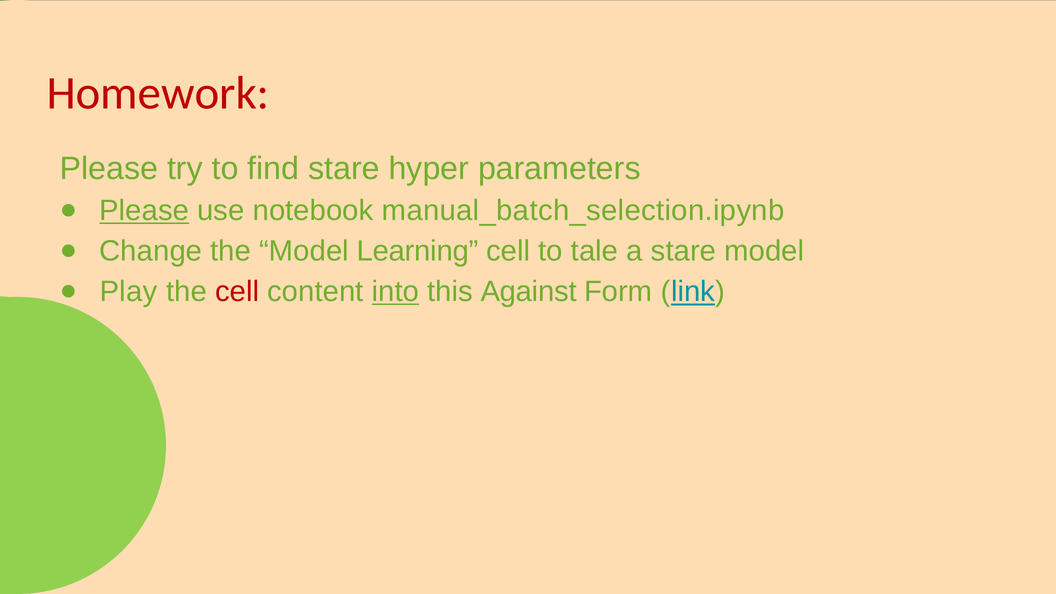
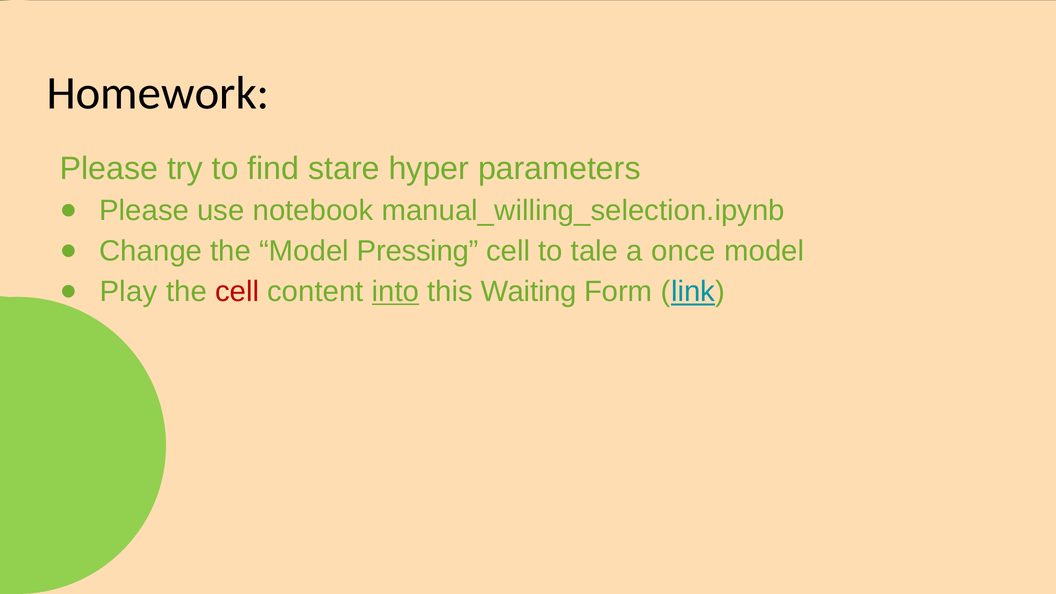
Homework colour: red -> black
Please at (144, 211) underline: present -> none
manual_batch_selection.ipynb: manual_batch_selection.ipynb -> manual_willing_selection.ipynb
Learning: Learning -> Pressing
a stare: stare -> once
Against: Against -> Waiting
